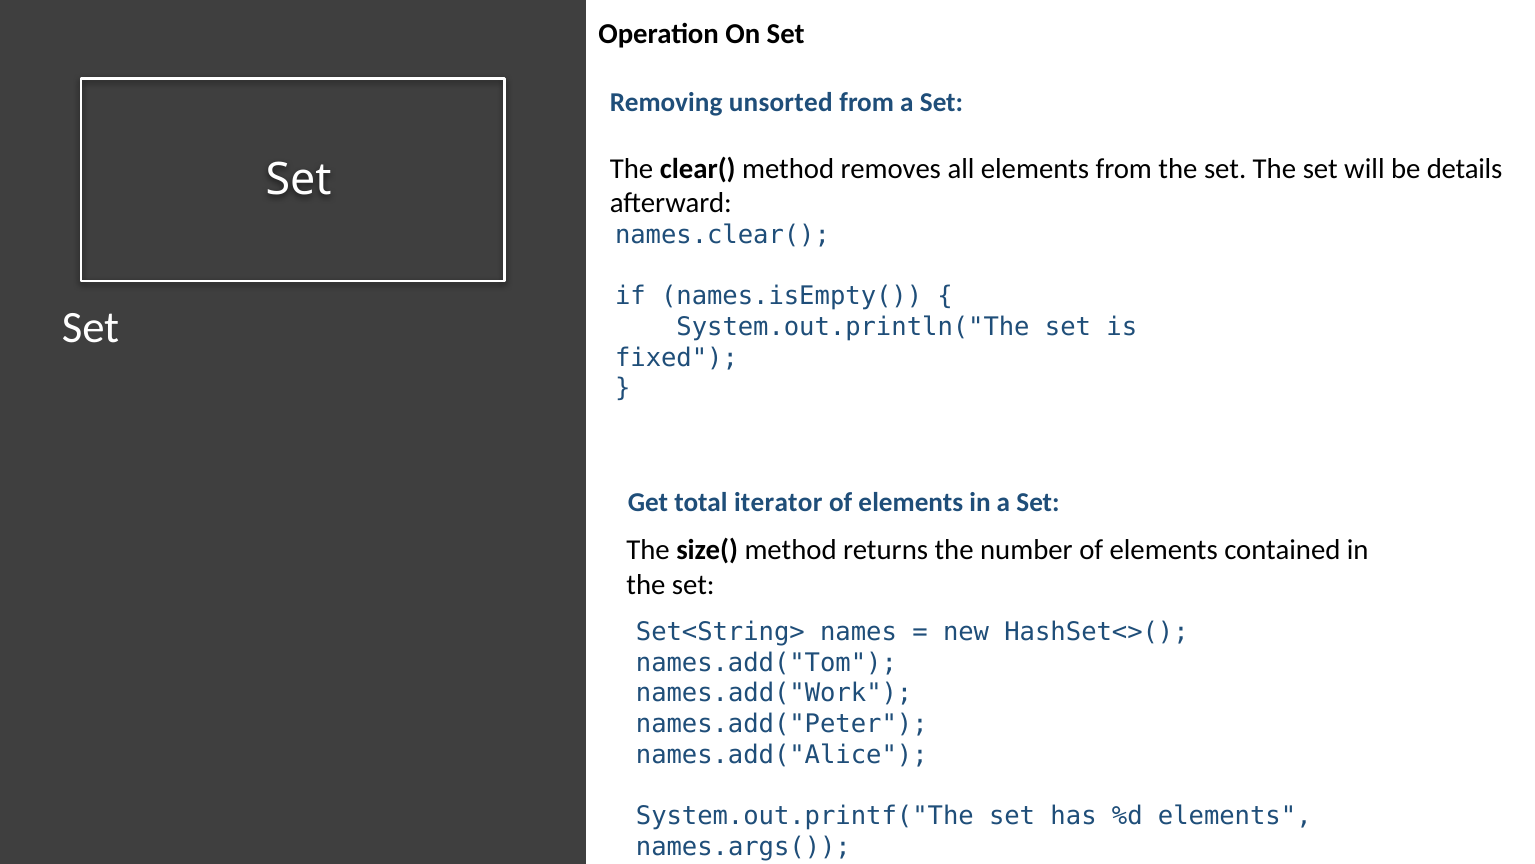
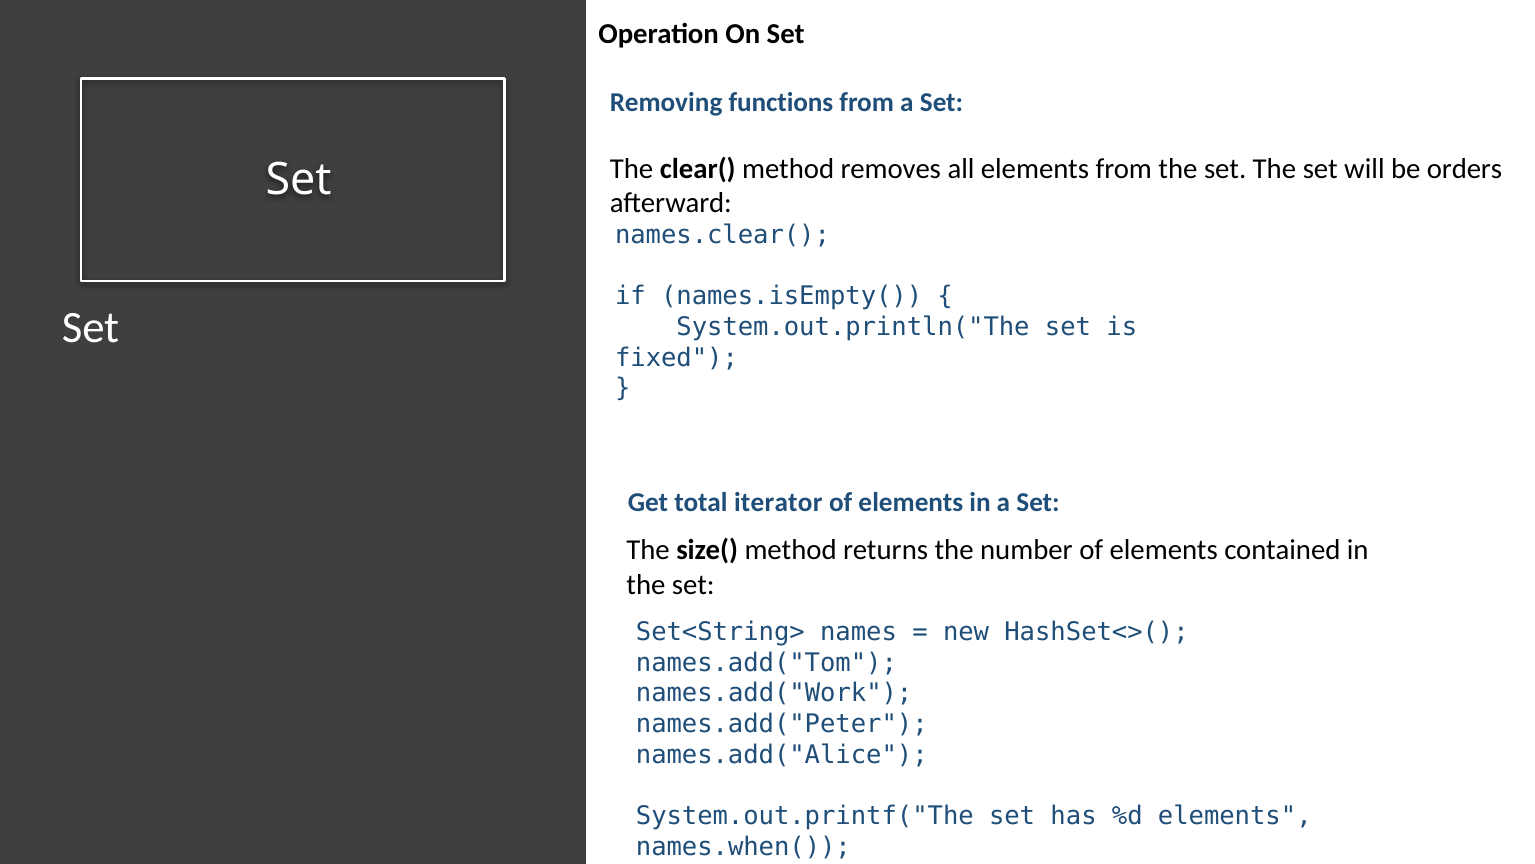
unsorted: unsorted -> functions
details: details -> orders
names.args(: names.args( -> names.when(
